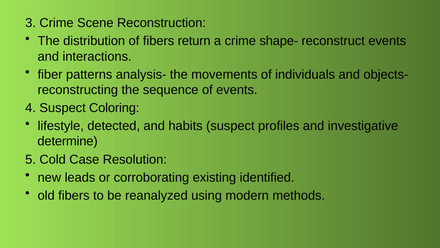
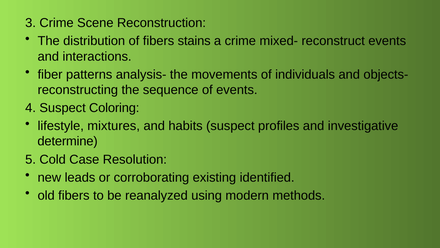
return: return -> stains
shape-: shape- -> mixed-
detected: detected -> mixtures
